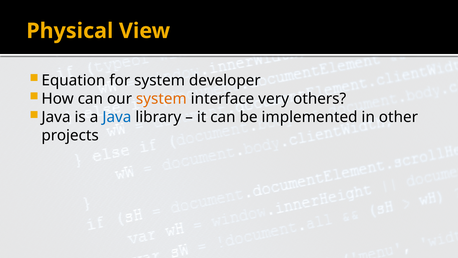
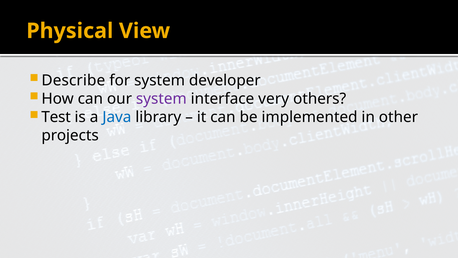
Equation: Equation -> Describe
system at (161, 99) colour: orange -> purple
Java at (56, 117): Java -> Test
